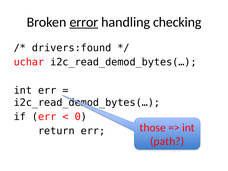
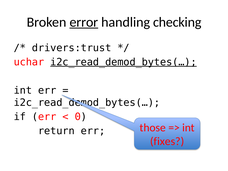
drivers:found: drivers:found -> drivers:trust
i2c_read_demod_bytes(… at (123, 62) underline: none -> present
path: path -> fixes
